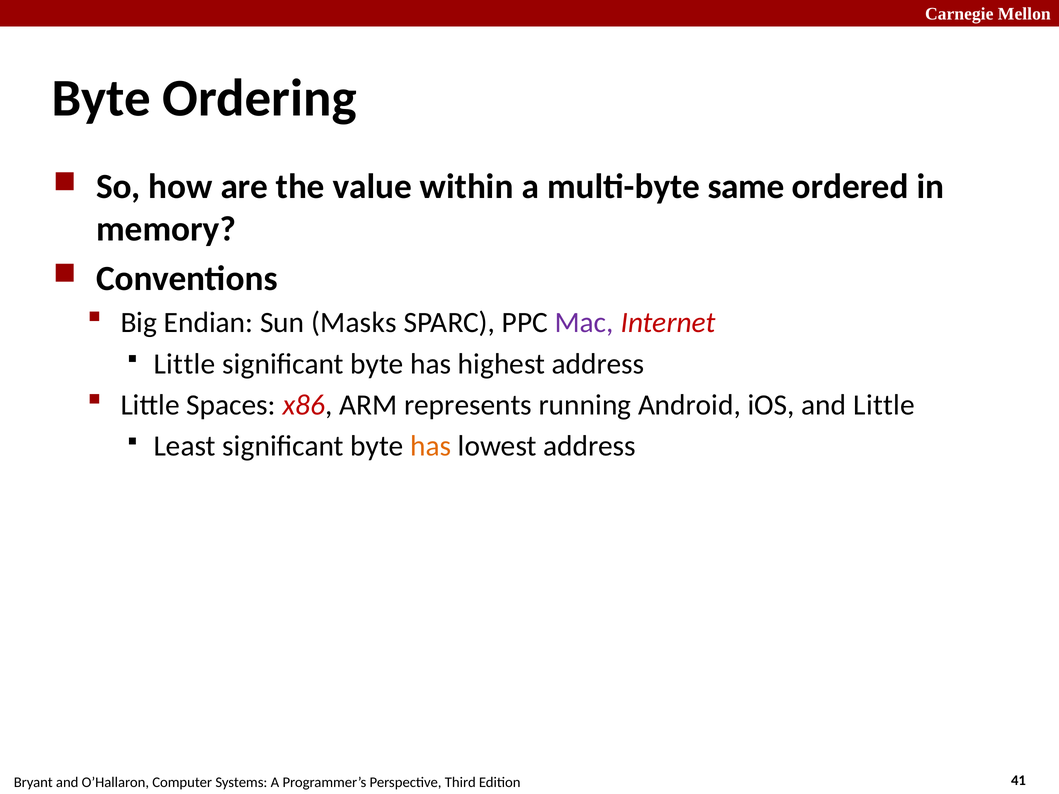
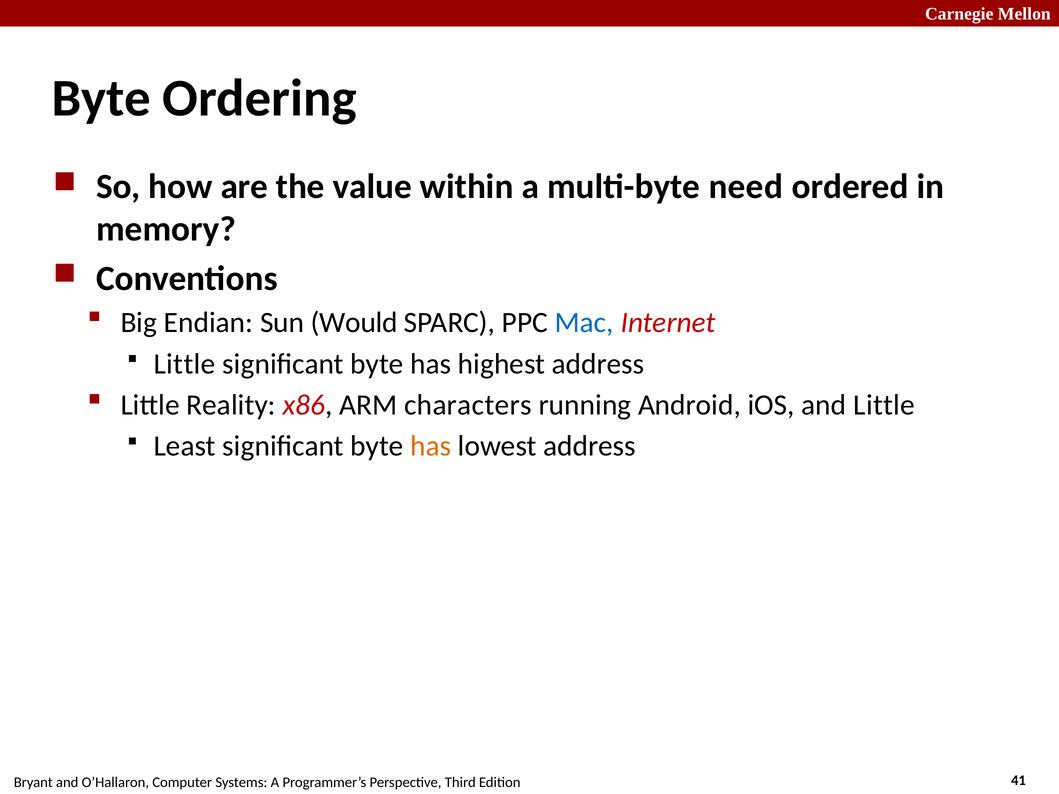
same: same -> need
Masks: Masks -> Would
Mac colour: purple -> blue
Spaces: Spaces -> Reality
represents: represents -> characters
